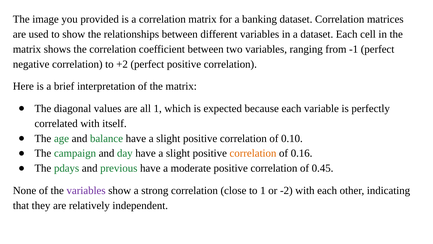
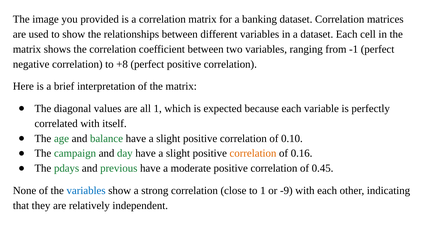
+2: +2 -> +8
variables at (86, 190) colour: purple -> blue
-2: -2 -> -9
